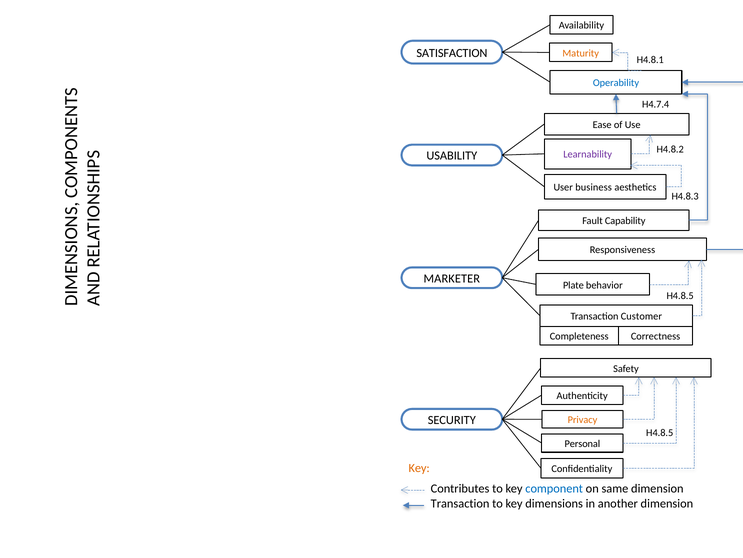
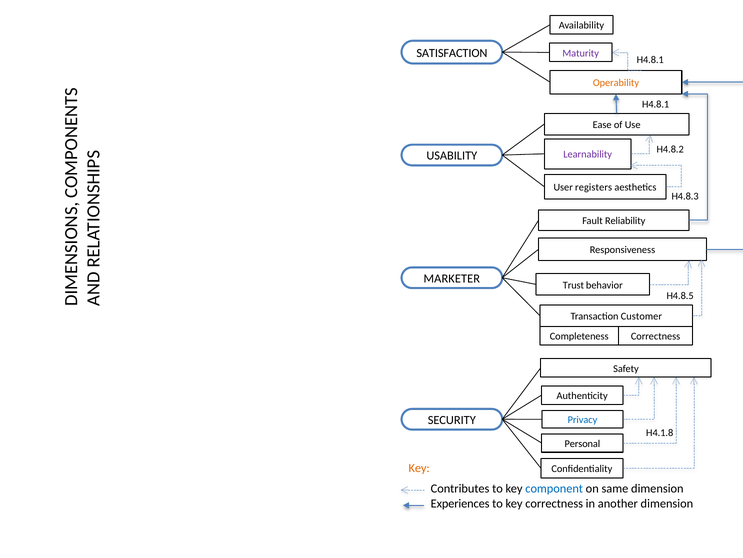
Maturity colour: orange -> purple
Operability colour: blue -> orange
H4.7.4 at (656, 104): H4.7.4 -> H4.8.1
business: business -> registers
Capability: Capability -> Reliability
Plate: Plate -> Trust
Privacy colour: orange -> blue
H4.8.5 at (660, 433): H4.8.5 -> H4.1.8
Transaction at (460, 503): Transaction -> Experiences
key dimensions: dimensions -> correctness
